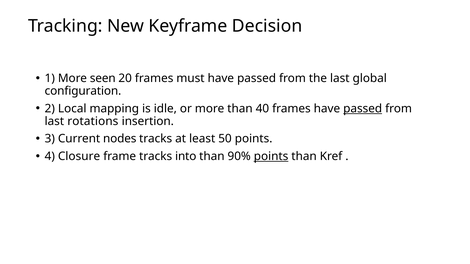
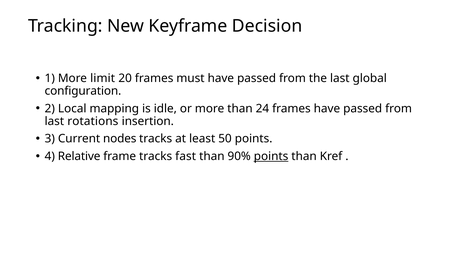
seen: seen -> limit
40: 40 -> 24
passed at (363, 109) underline: present -> none
Closure: Closure -> Relative
into: into -> fast
